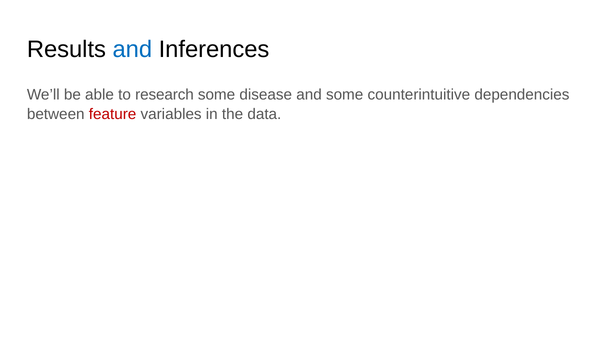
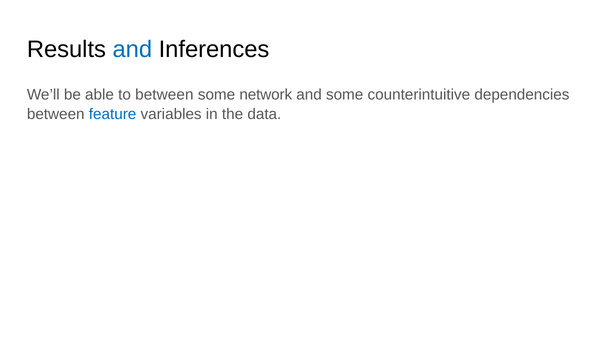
to research: research -> between
disease: disease -> network
feature colour: red -> blue
